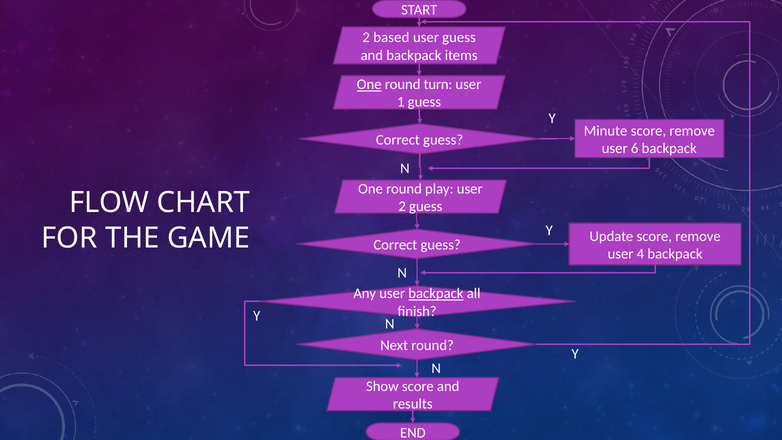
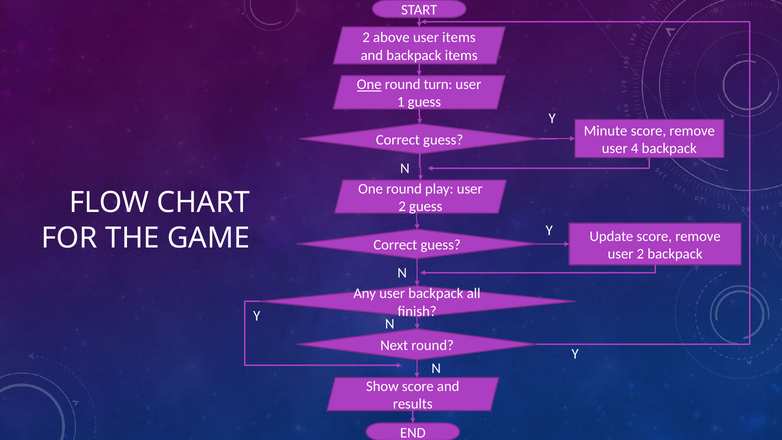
based: based -> above
user guess: guess -> items
6: 6 -> 4
4 at (640, 254): 4 -> 2
backpack at (436, 293) underline: present -> none
